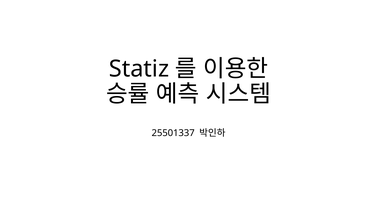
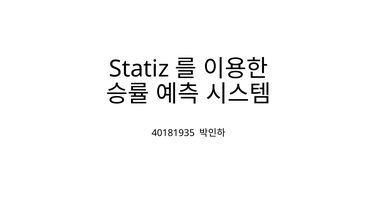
25501337: 25501337 -> 40181935
